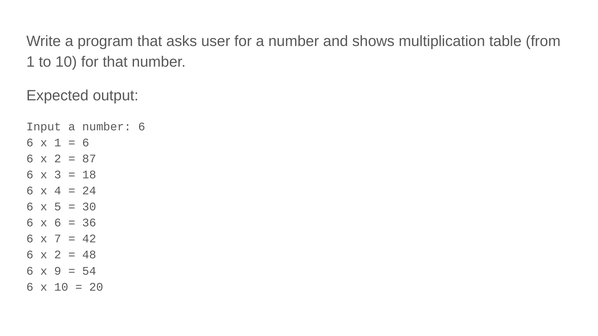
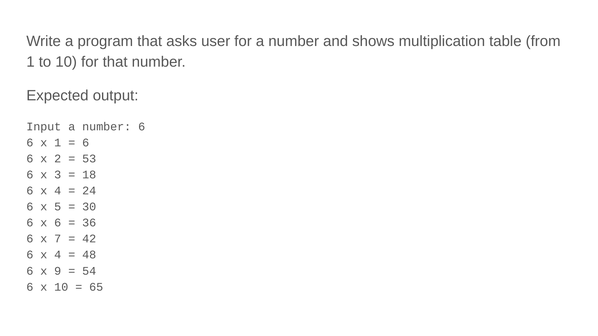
87: 87 -> 53
2 at (58, 255): 2 -> 4
20: 20 -> 65
